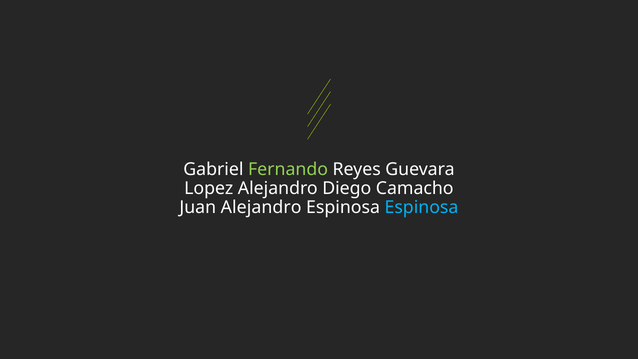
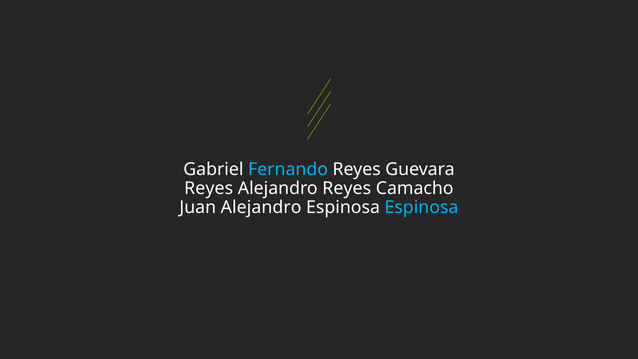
Fernando colour: light green -> light blue
Lopez at (209, 188): Lopez -> Reyes
Alejandro Diego: Diego -> Reyes
